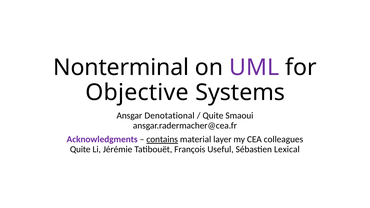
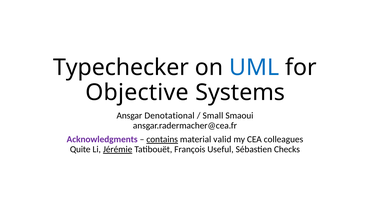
Nonterminal: Nonterminal -> Typechecker
UML colour: purple -> blue
Quite at (213, 116): Quite -> Small
layer: layer -> valid
Jérémie underline: none -> present
Lexical: Lexical -> Checks
